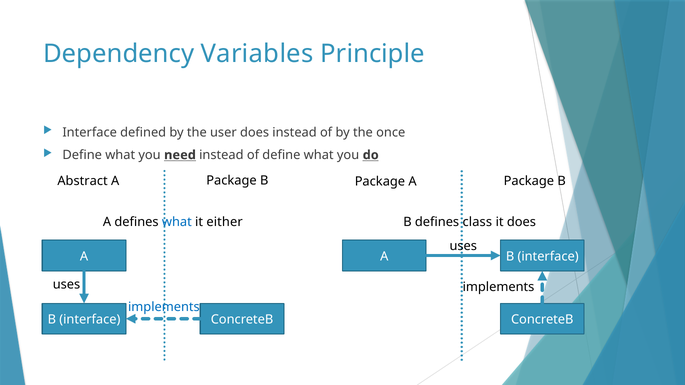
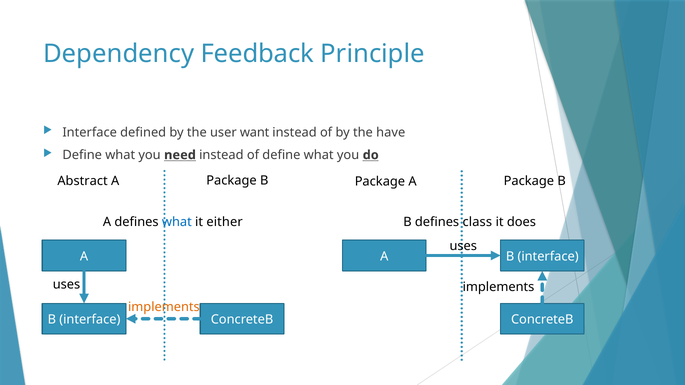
Variables: Variables -> Feedback
user does: does -> want
once: once -> have
implements at (164, 307) colour: blue -> orange
